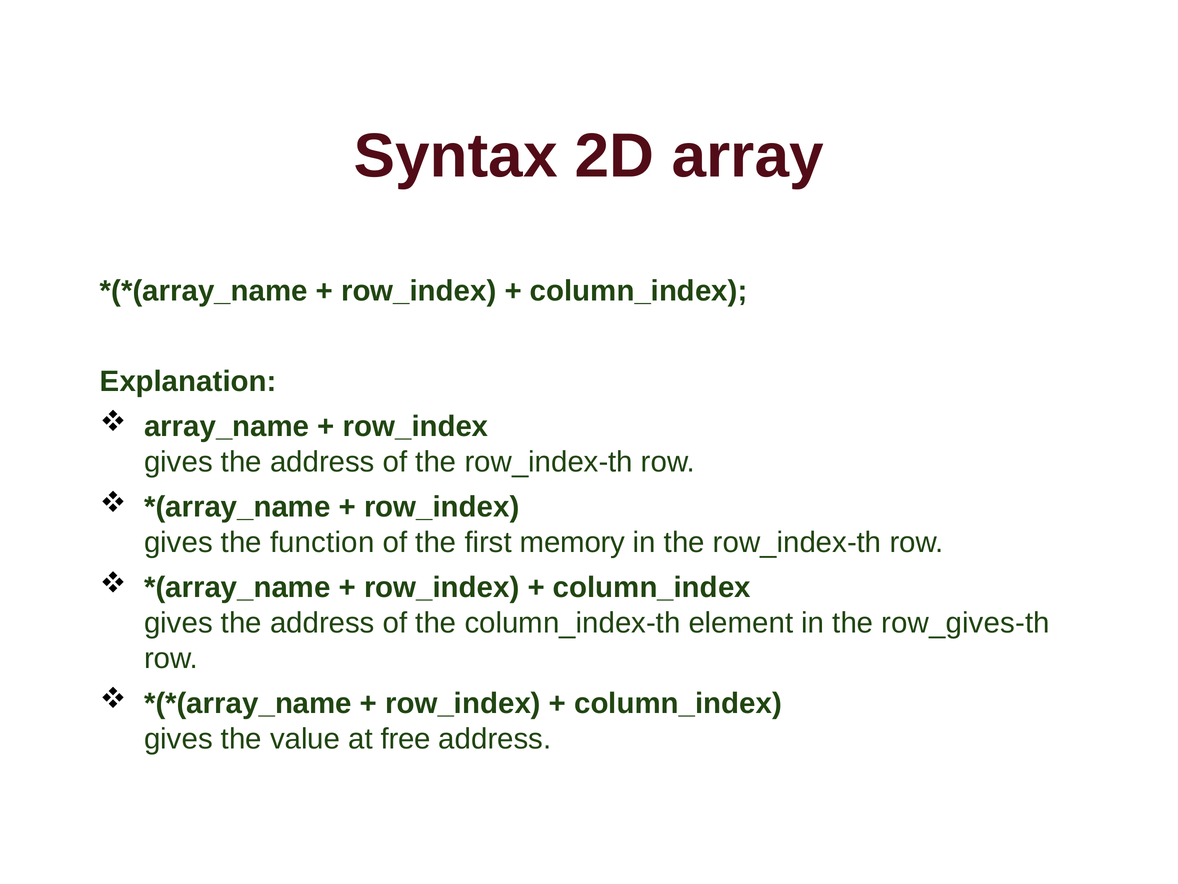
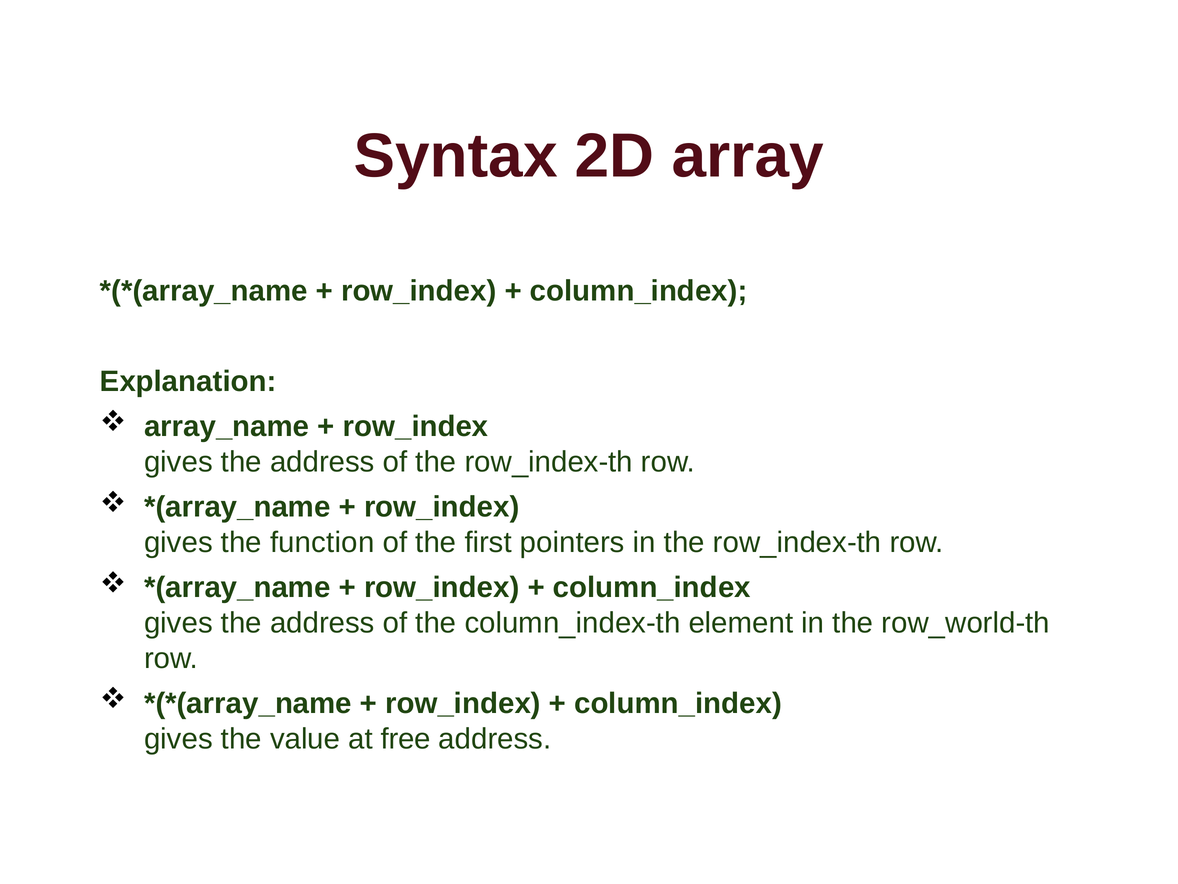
memory: memory -> pointers
row_gives-th: row_gives-th -> row_world-th
